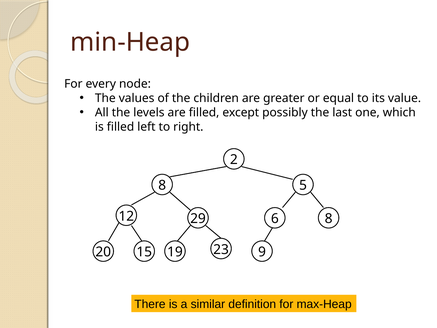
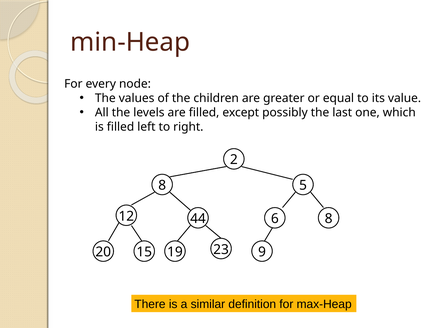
29: 29 -> 44
